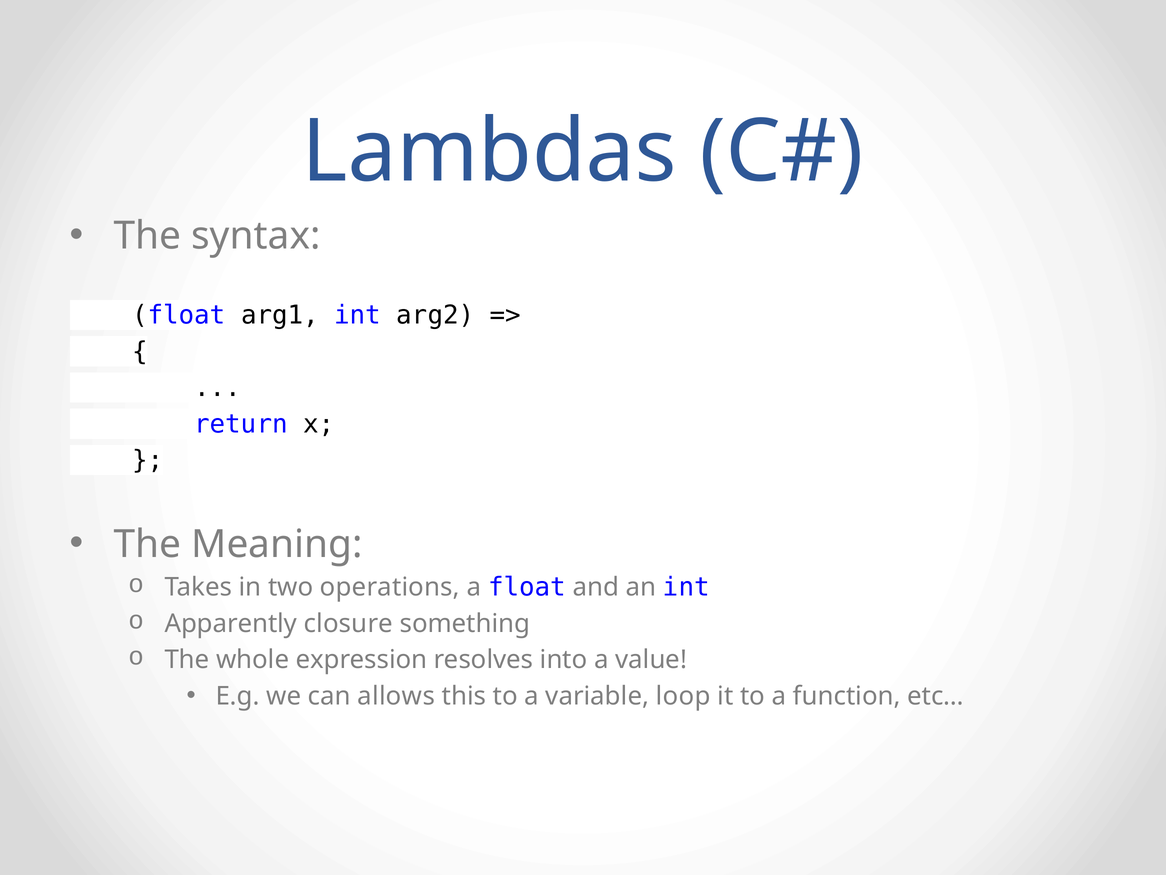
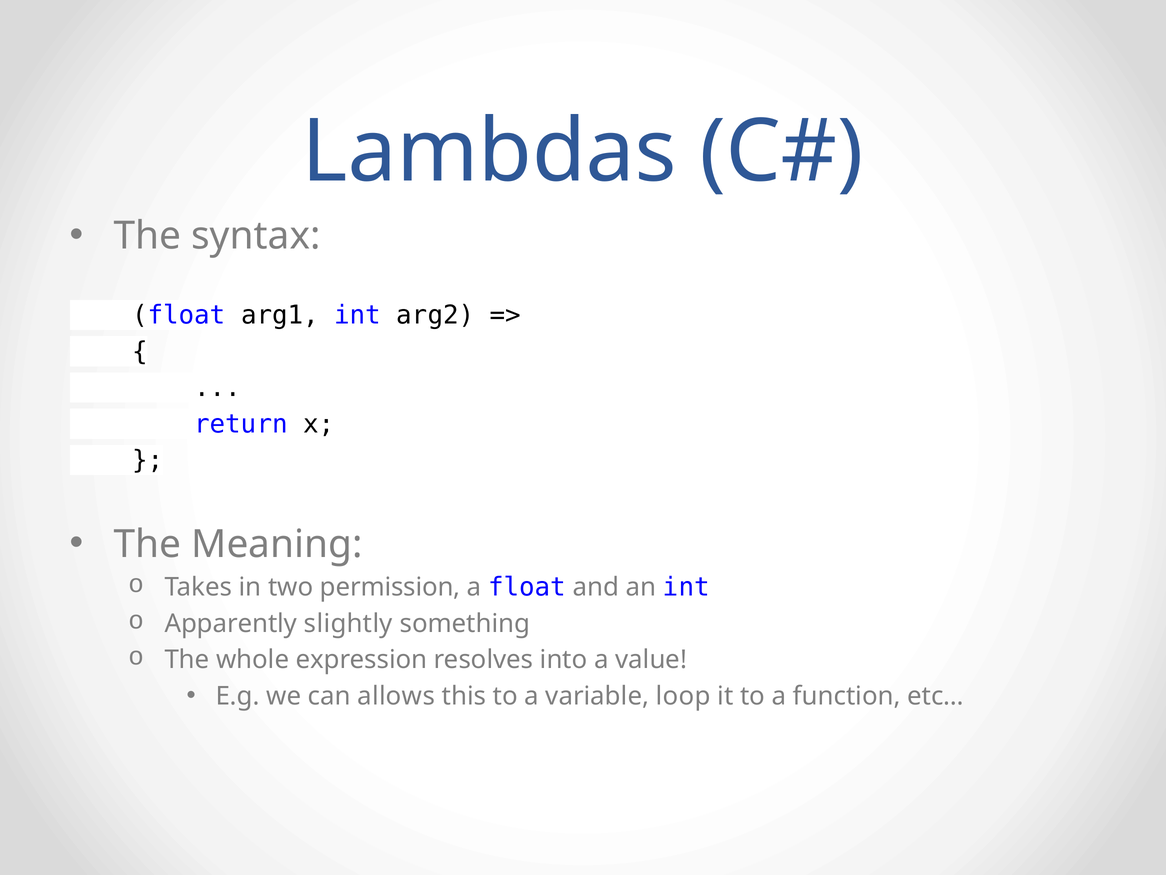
operations: operations -> permission
closure: closure -> slightly
